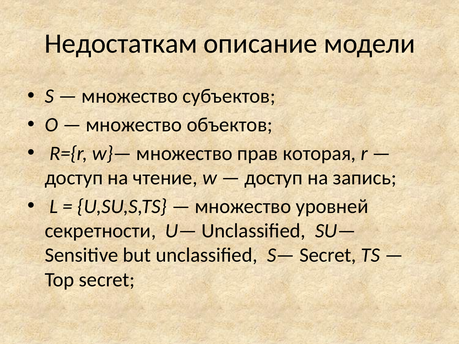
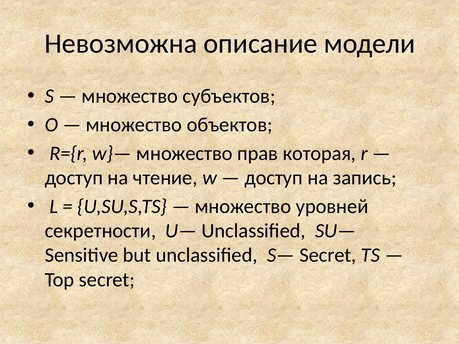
Недостаткам: Недостаткам -> Невозможна
